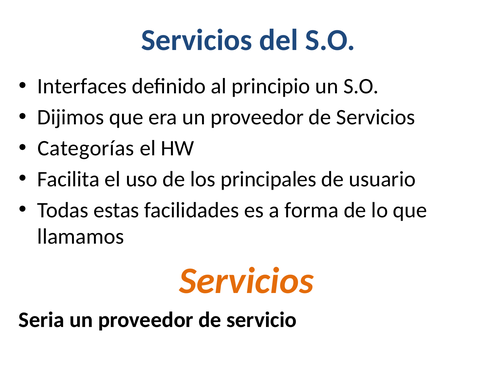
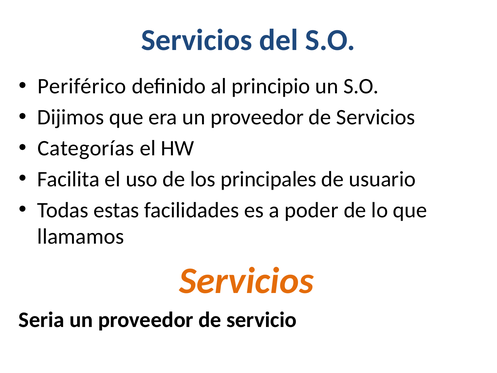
Interfaces: Interfaces -> Periférico
forma: forma -> poder
